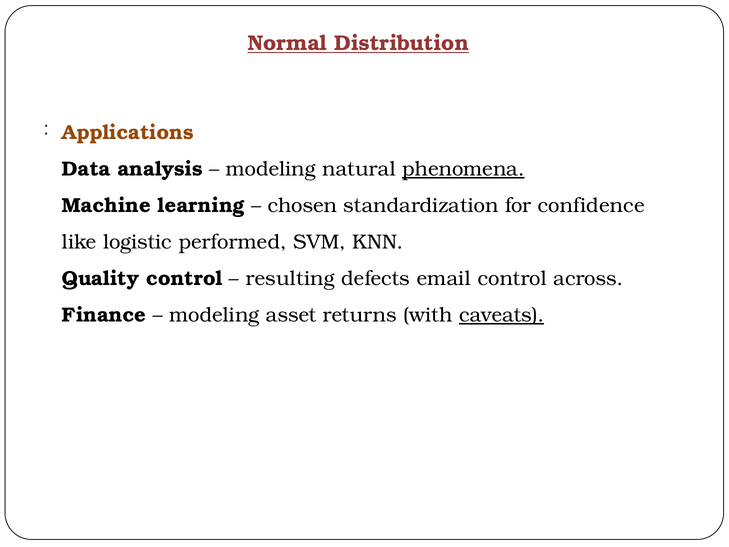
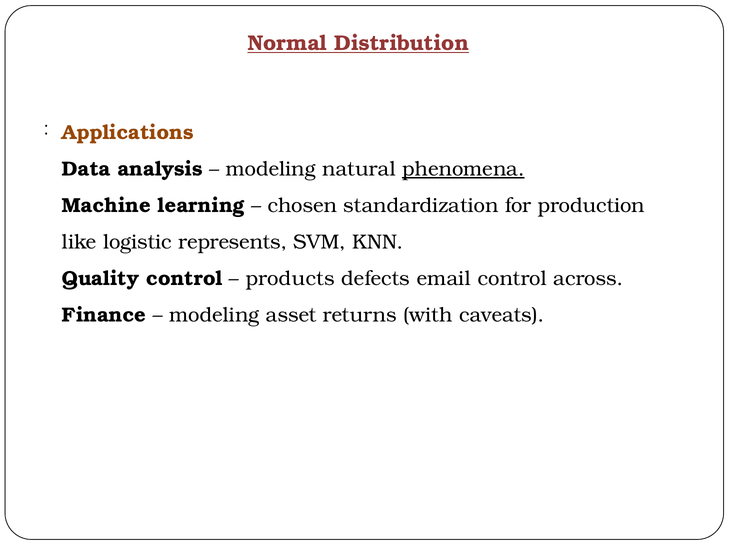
confidence: confidence -> production
performed: performed -> represents
resulting: resulting -> products
caveats underline: present -> none
